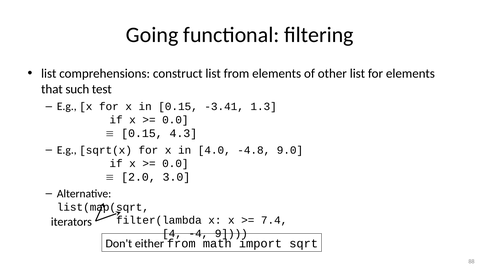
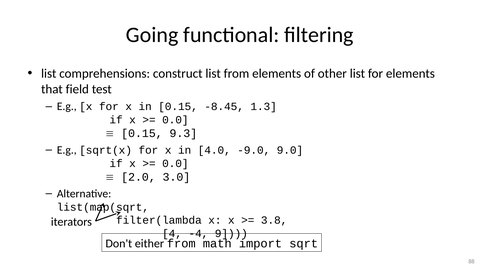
such: such -> field
-3.41: -3.41 -> -8.45
4.3: 4.3 -> 9.3
-4.8: -4.8 -> -9.0
7.4: 7.4 -> 3.8
